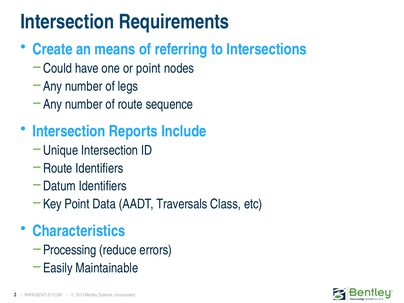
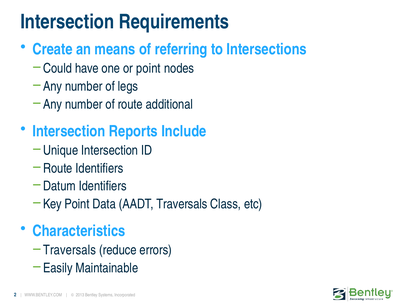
sequence: sequence -> additional
Processing at (70, 250): Processing -> Traversals
